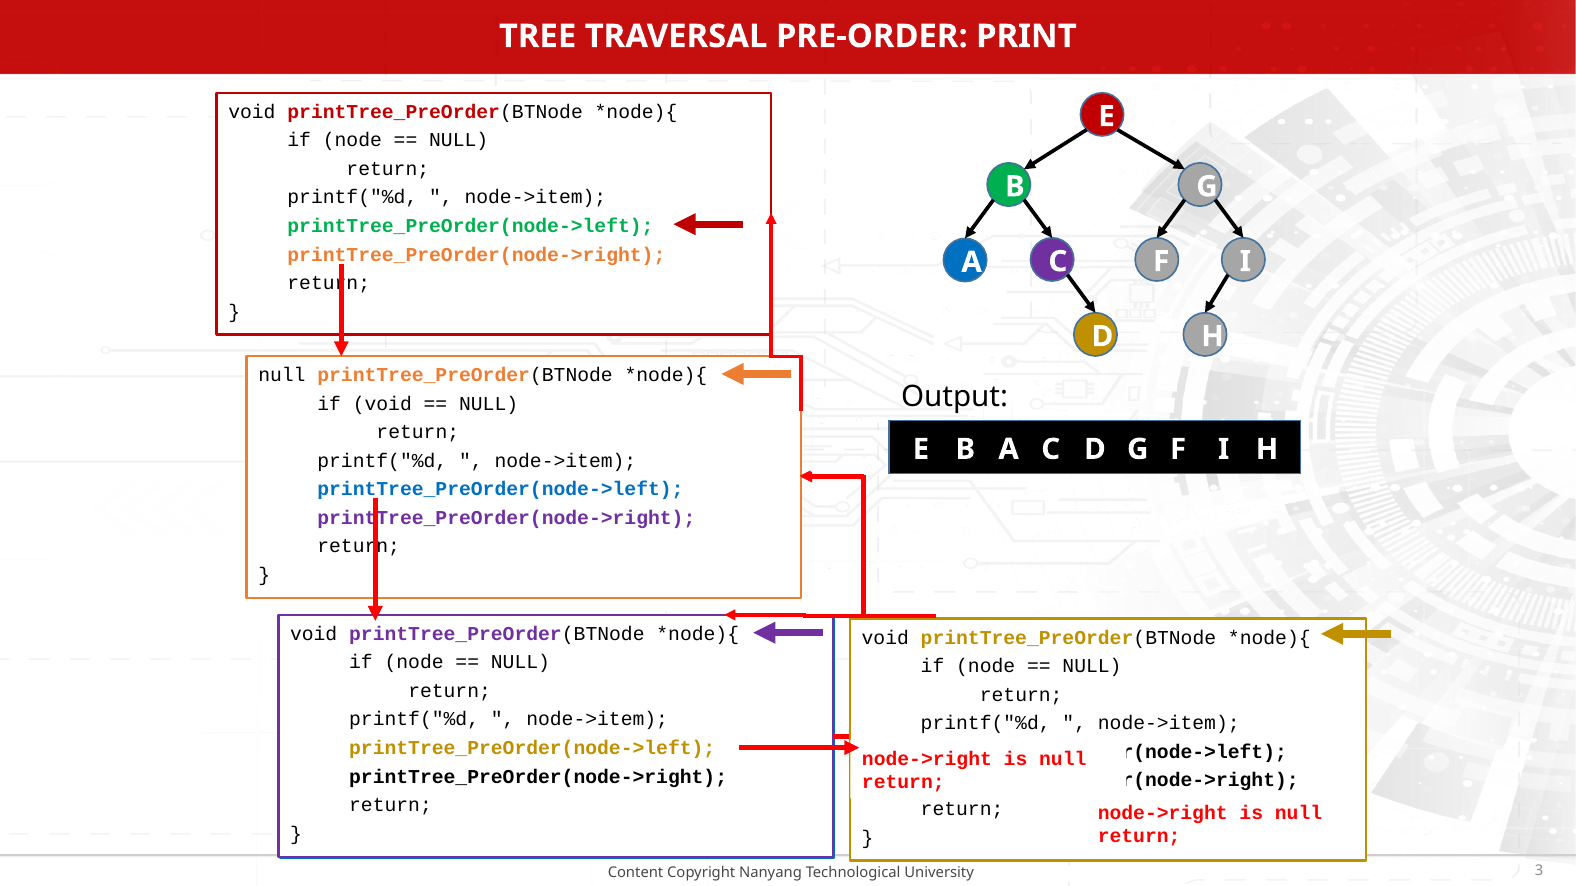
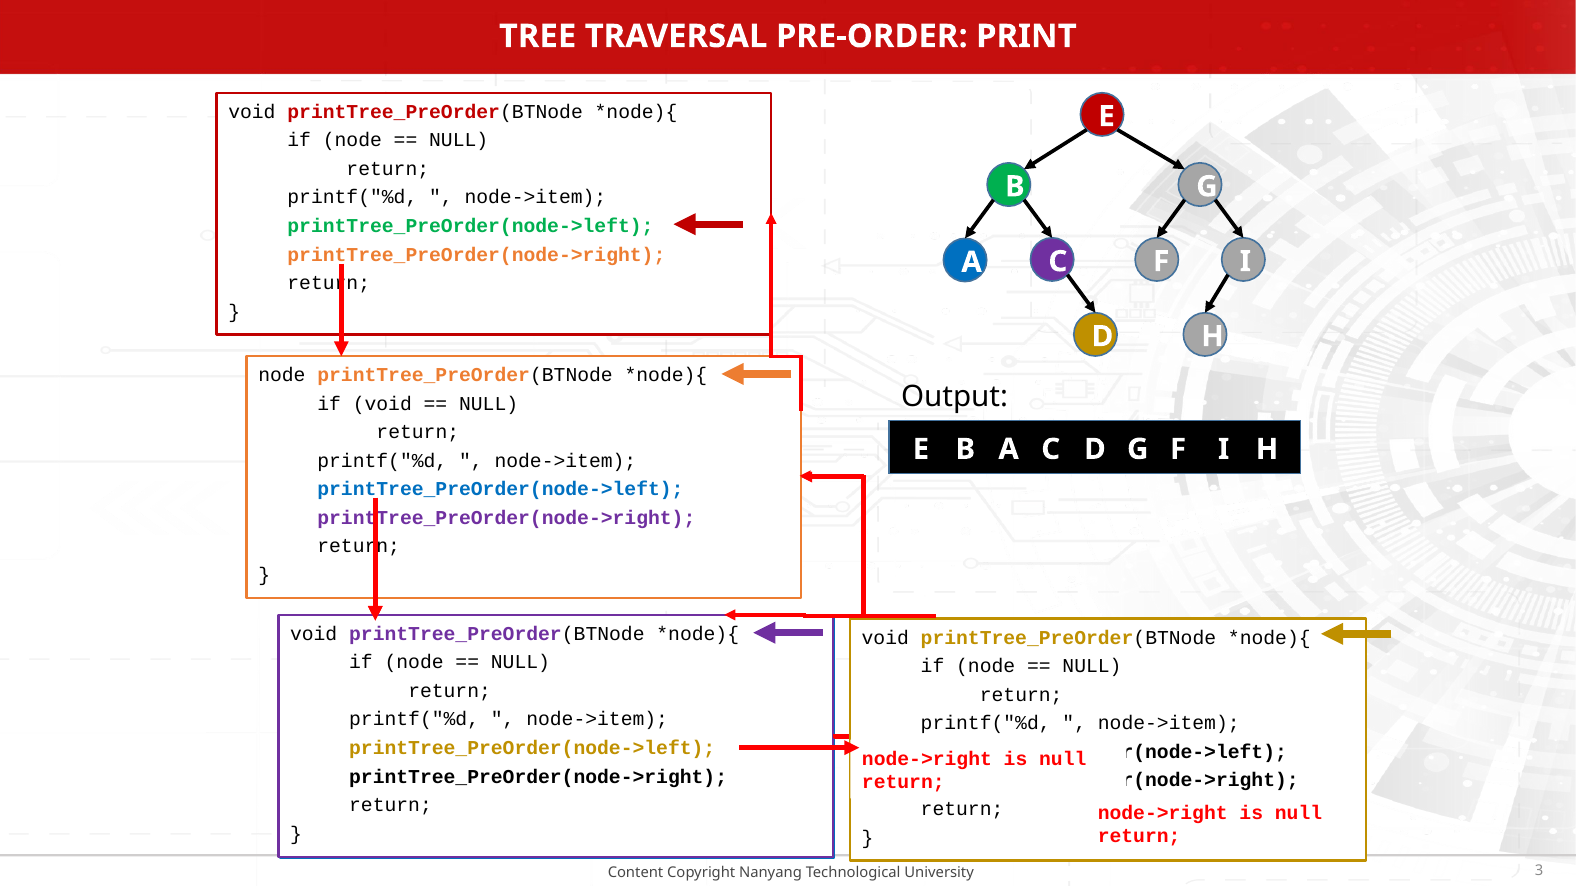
null at (282, 375): null -> node
